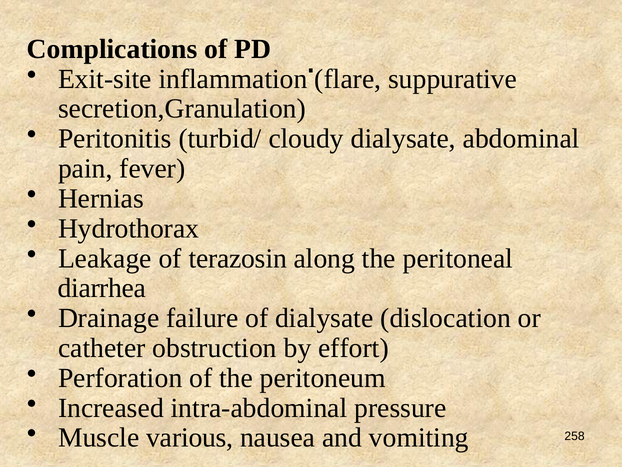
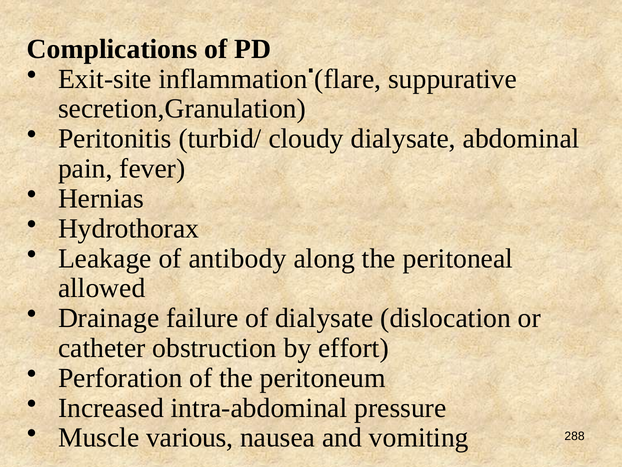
terazosin: terazosin -> antibody
diarrhea: diarrhea -> allowed
258: 258 -> 288
